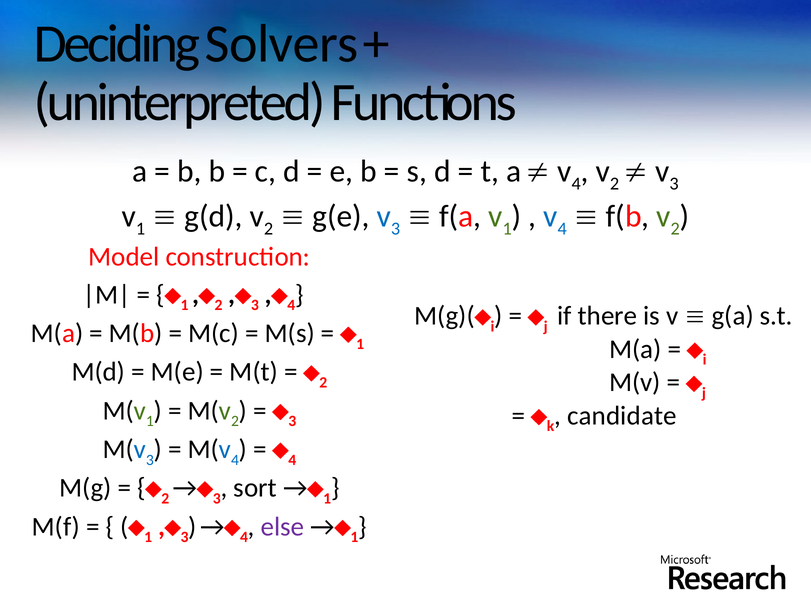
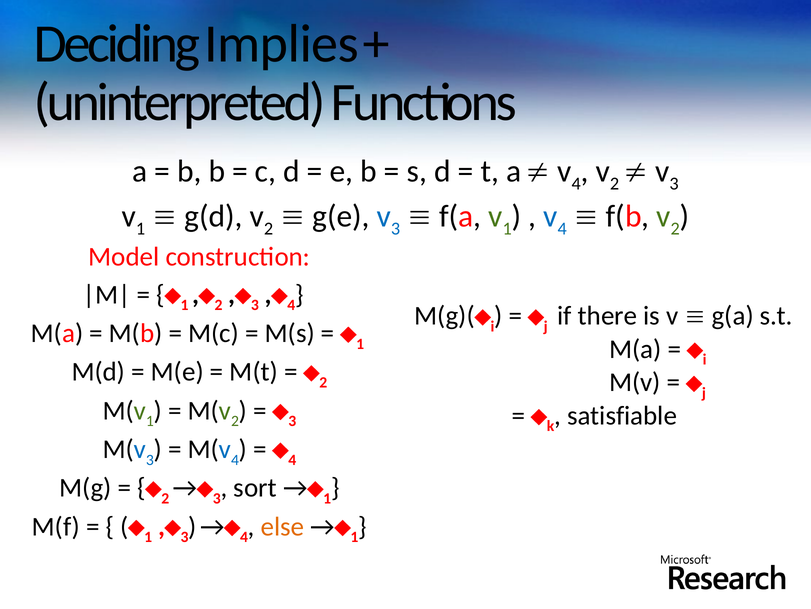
Solvers: Solvers -> Implies
candidate: candidate -> satisfiable
else colour: purple -> orange
